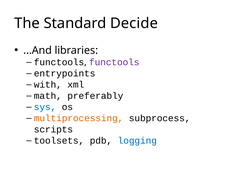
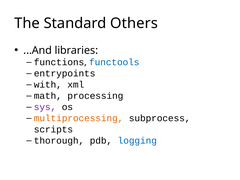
Decide: Decide -> Others
functools at (59, 62): functools -> functions
functools at (114, 62) colour: purple -> blue
preferably: preferably -> processing
sys colour: blue -> purple
toolsets: toolsets -> thorough
